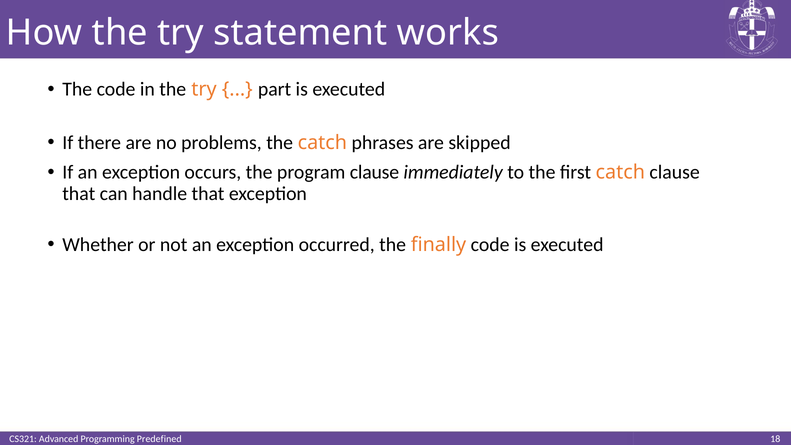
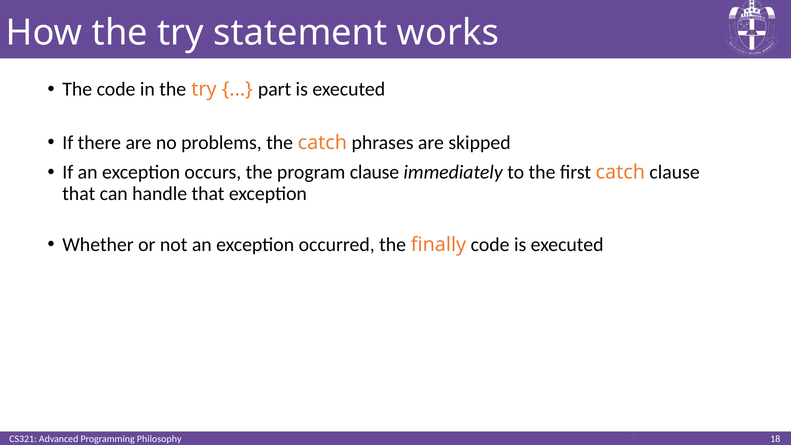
Predefined: Predefined -> Philosophy
